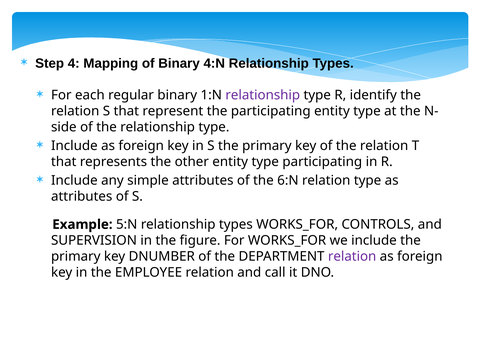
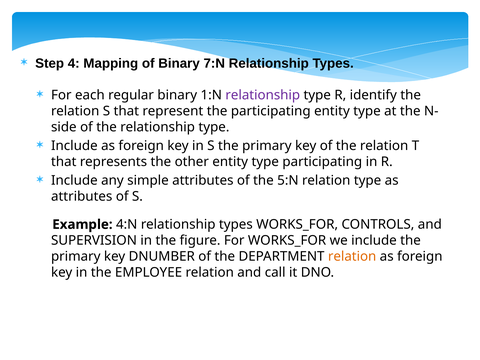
4:N: 4:N -> 7:N
6:N: 6:N -> 5:N
5:N: 5:N -> 4:N
relation at (352, 256) colour: purple -> orange
